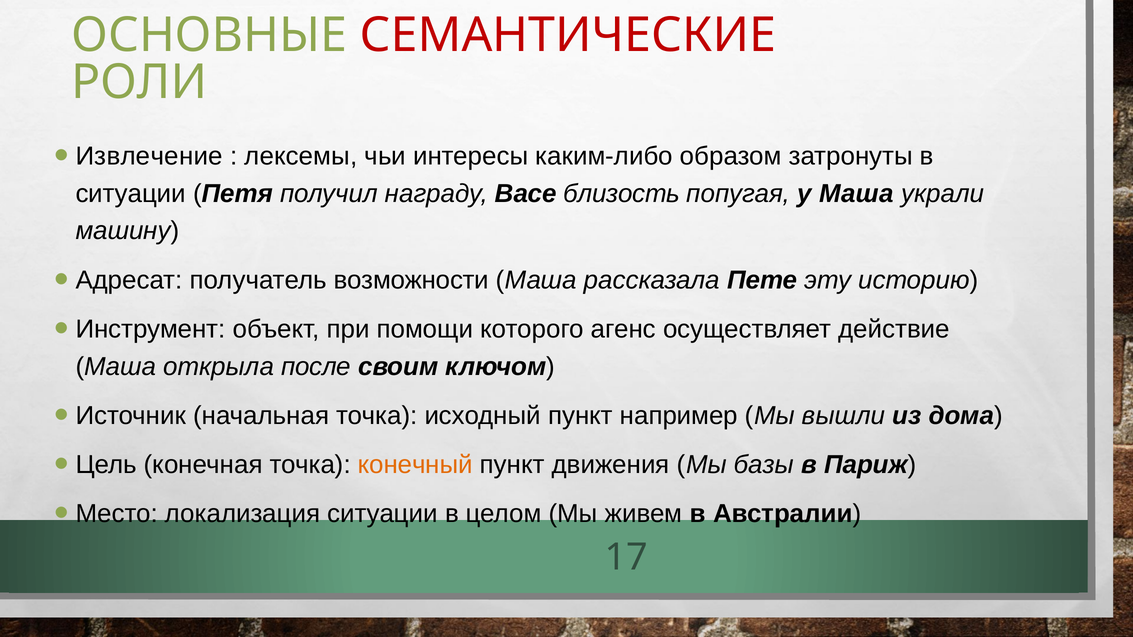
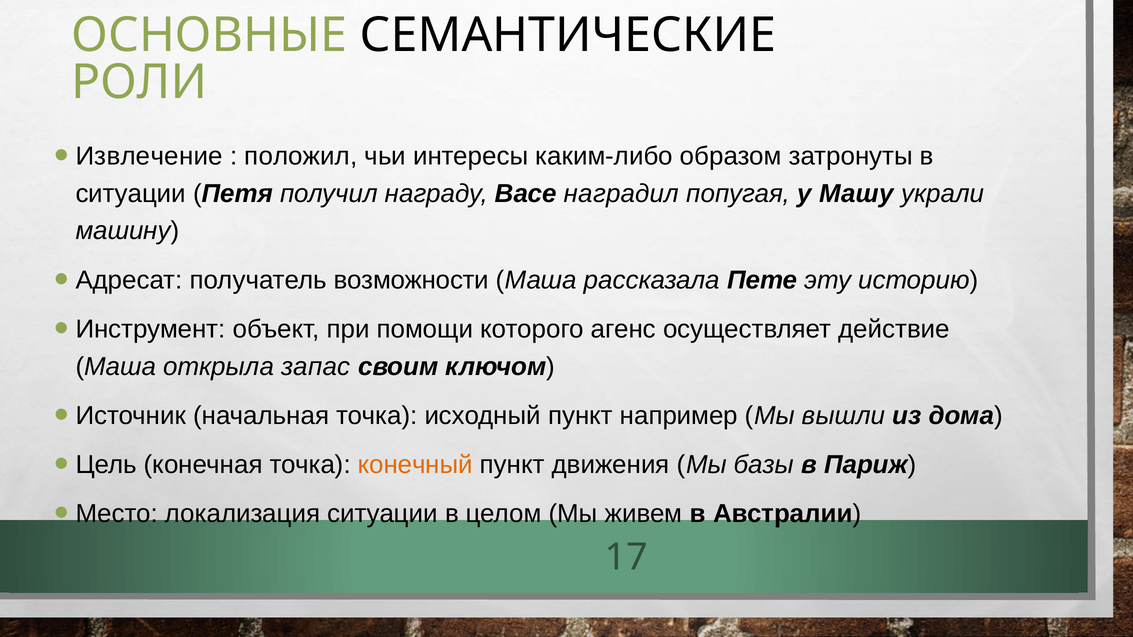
СЕМАНТИЧЕСКИЕ colour: red -> black
лексемы: лексемы -> положил
близость: близость -> наградил
у Маша: Маша -> Машу
после: после -> запас
